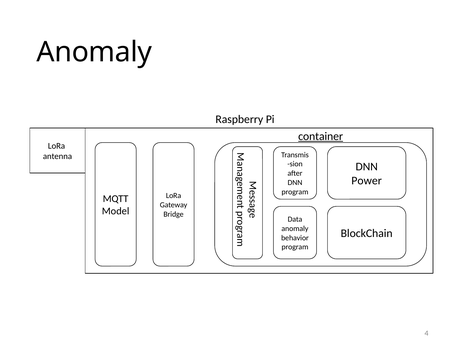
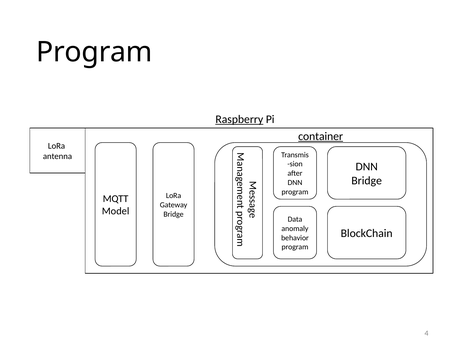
Anomaly at (94, 52): Anomaly -> Program
Raspberry underline: none -> present
Power at (367, 181): Power -> Bridge
